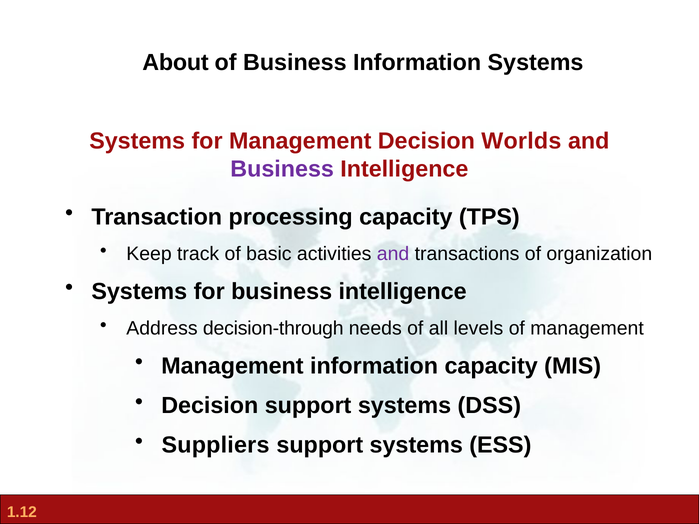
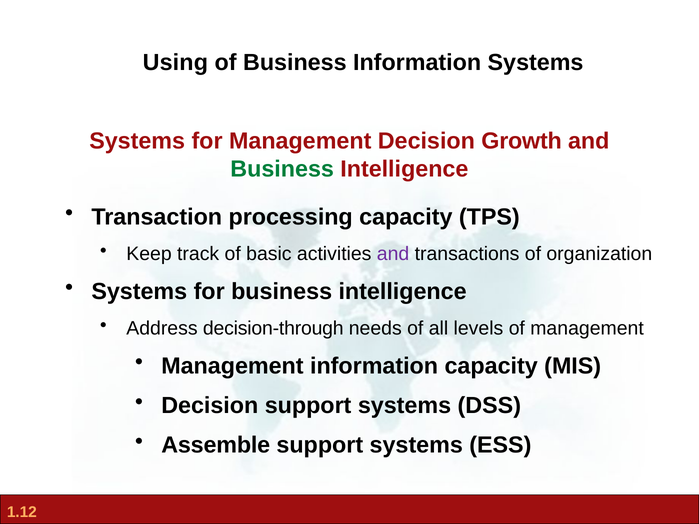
About: About -> Using
Worlds: Worlds -> Growth
Business at (282, 169) colour: purple -> green
Suppliers: Suppliers -> Assemble
